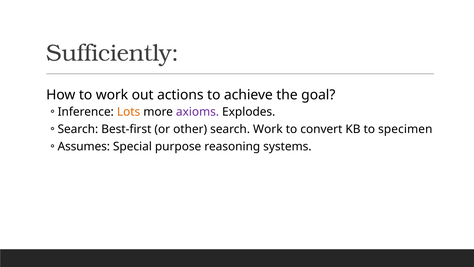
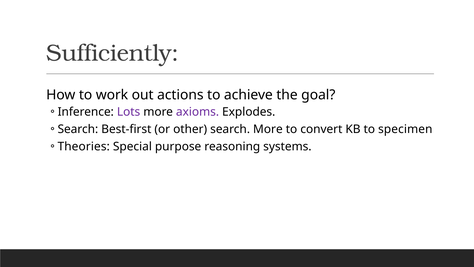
Lots colour: orange -> purple
search Work: Work -> More
Assumes: Assumes -> Theories
